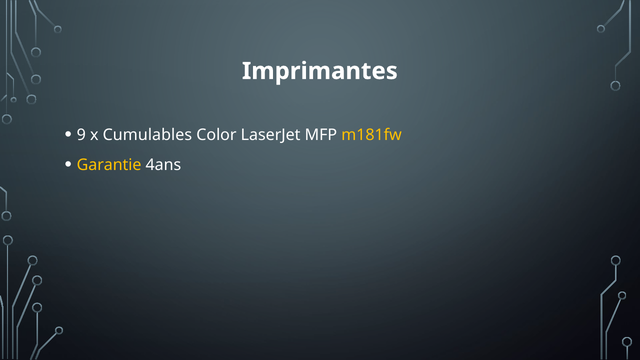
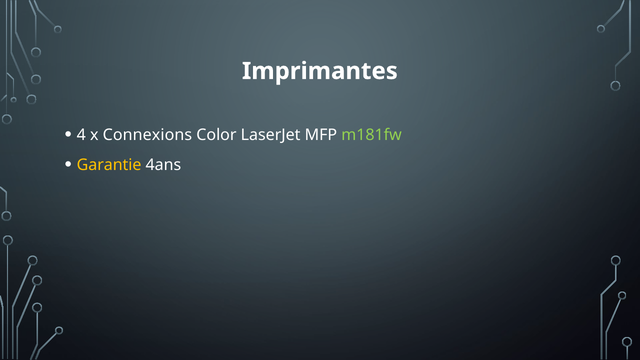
9: 9 -> 4
Cumulables: Cumulables -> Connexions
m181fw colour: yellow -> light green
